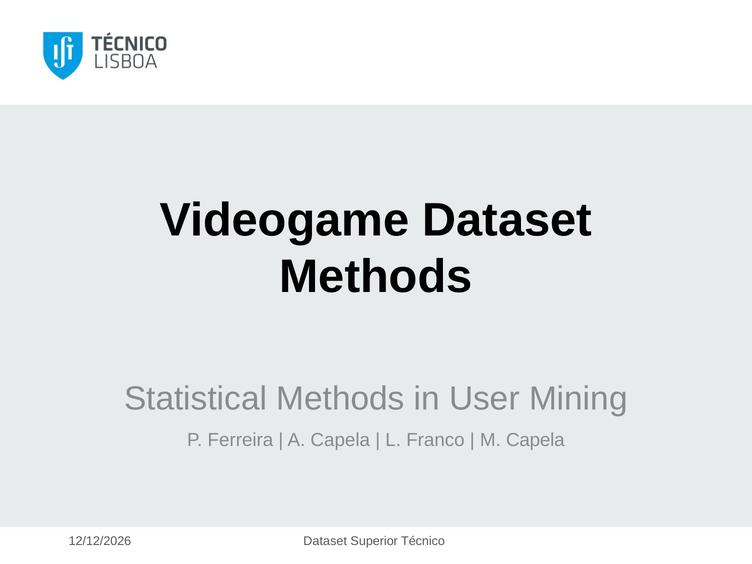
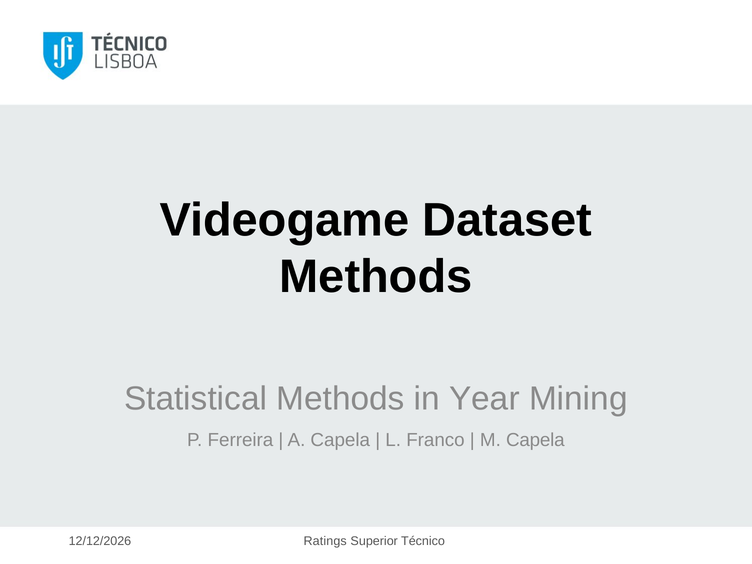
User: User -> Year
Dataset at (325, 541): Dataset -> Ratings
